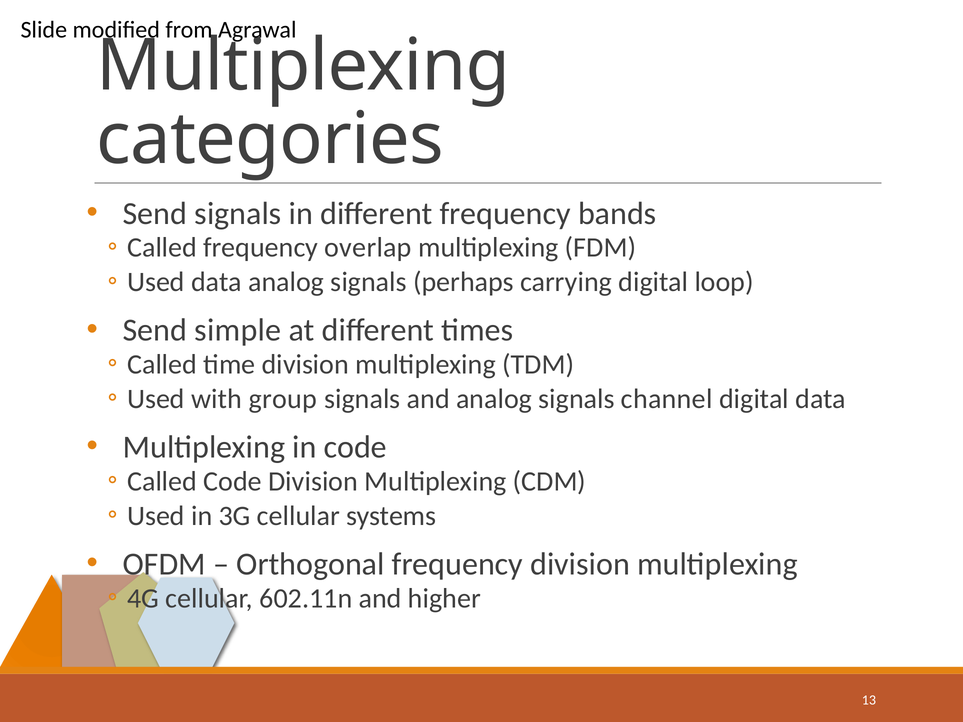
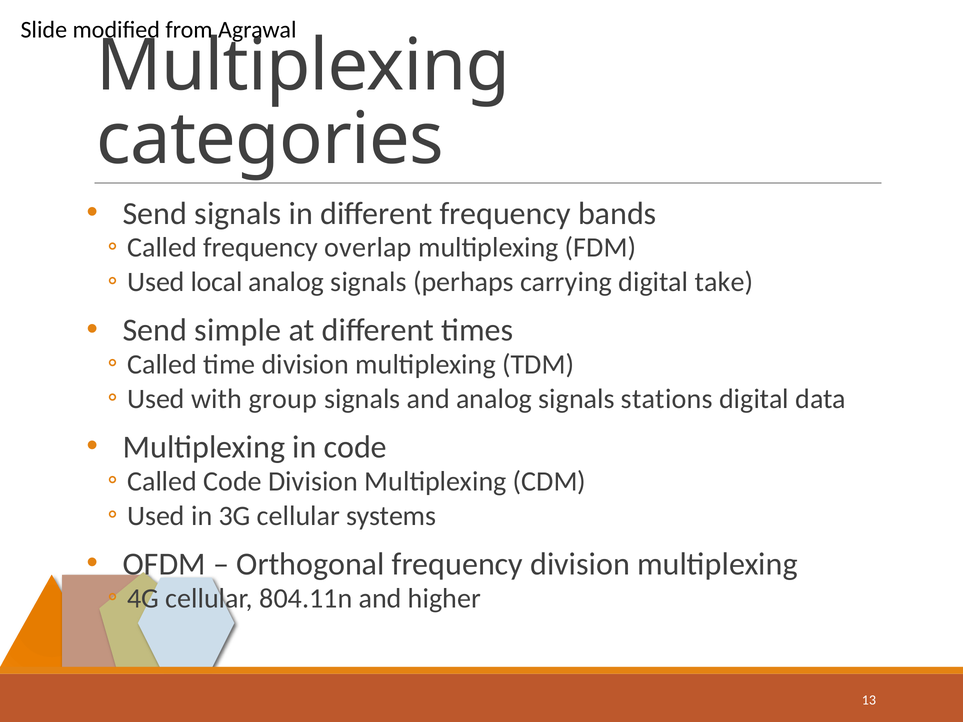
Used data: data -> local
loop: loop -> take
channel: channel -> stations
602.11n: 602.11n -> 804.11n
